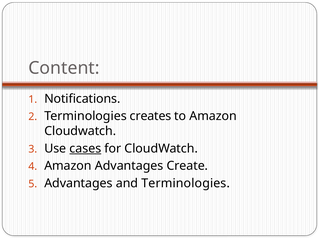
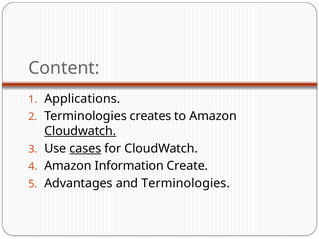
Notifications: Notifications -> Applications
Cloudwatch at (80, 131) underline: none -> present
Amazon Advantages: Advantages -> Information
